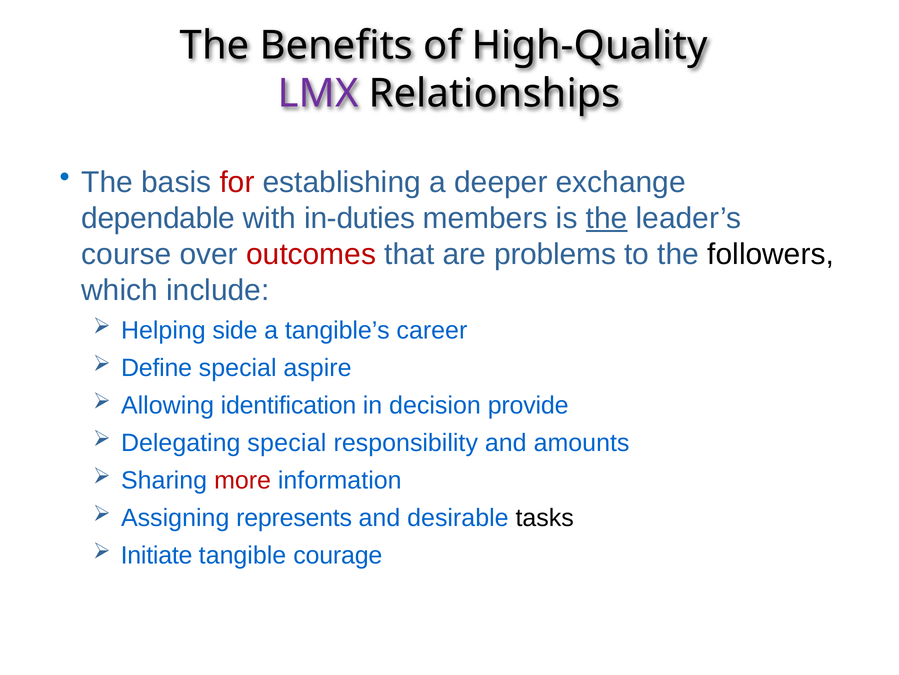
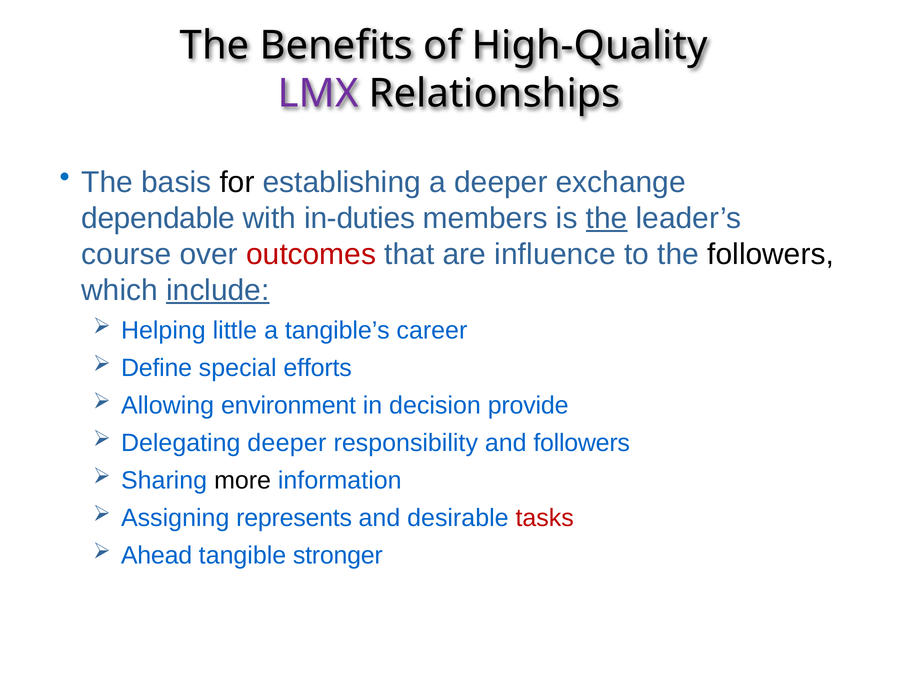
for colour: red -> black
problems: problems -> influence
include underline: none -> present
side: side -> little
aspire: aspire -> efforts
identification: identification -> environment
Delegating special: special -> deeper
and amounts: amounts -> followers
more colour: red -> black
tasks colour: black -> red
Initiate: Initiate -> Ahead
courage: courage -> stronger
